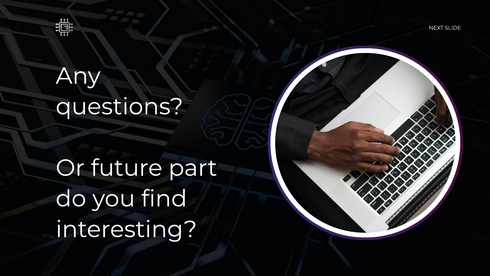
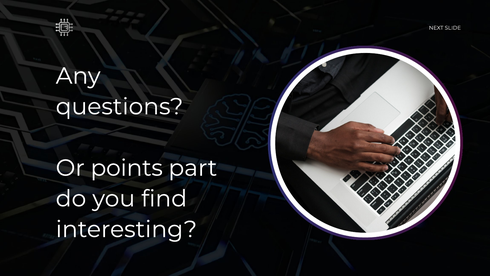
future: future -> points
